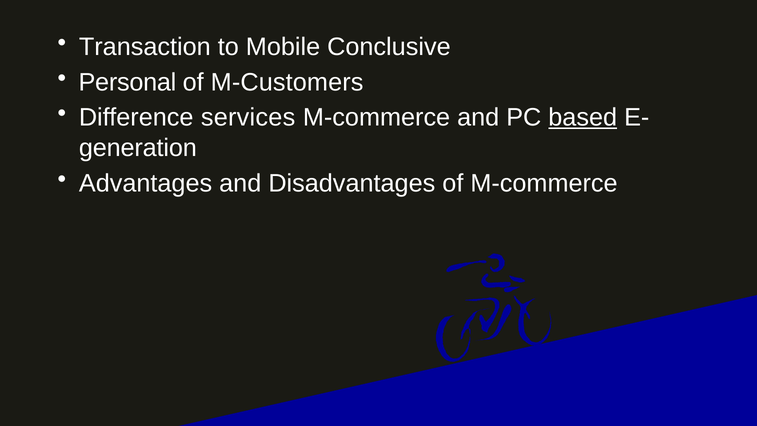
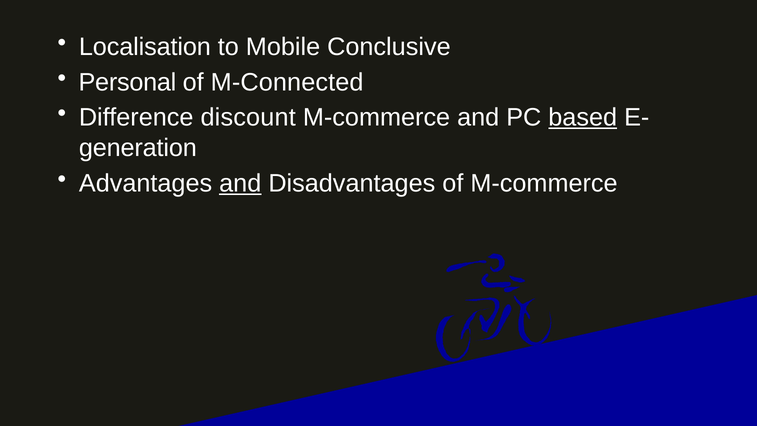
Transaction: Transaction -> Localisation
M-Customers: M-Customers -> M-Connected
services: services -> discount
and at (240, 183) underline: none -> present
